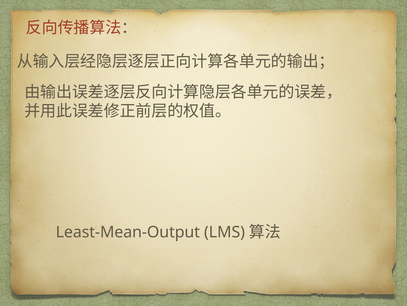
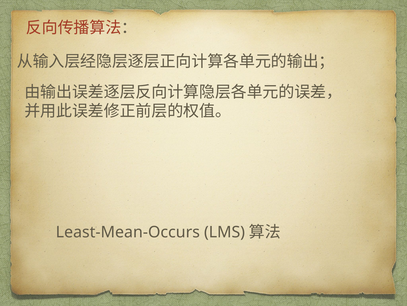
Least-Mean-Output: Least-Mean-Output -> Least-Mean-Occurs
